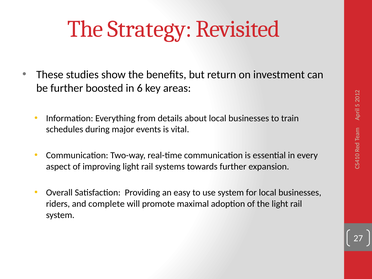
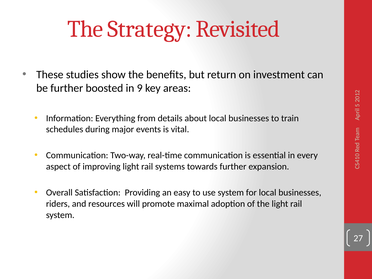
6: 6 -> 9
complete: complete -> resources
